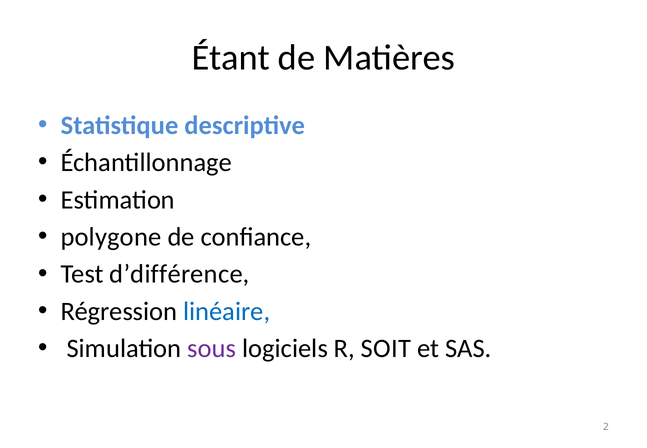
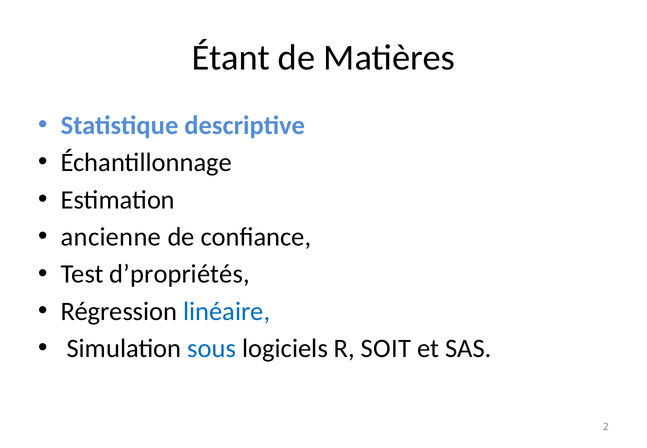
polygone: polygone -> ancienne
d’différence: d’différence -> d’propriétés
sous colour: purple -> blue
